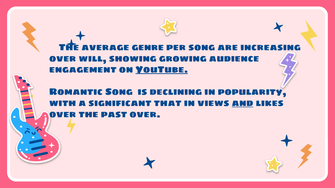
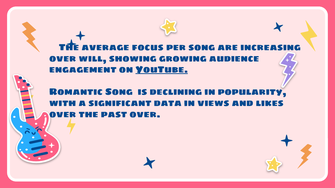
genre: genre -> focus
that: that -> data
and underline: present -> none
